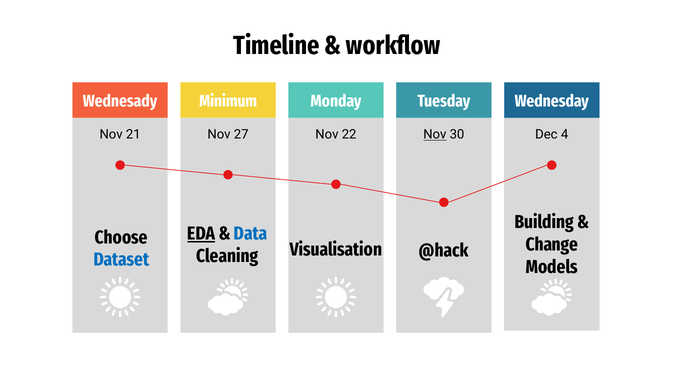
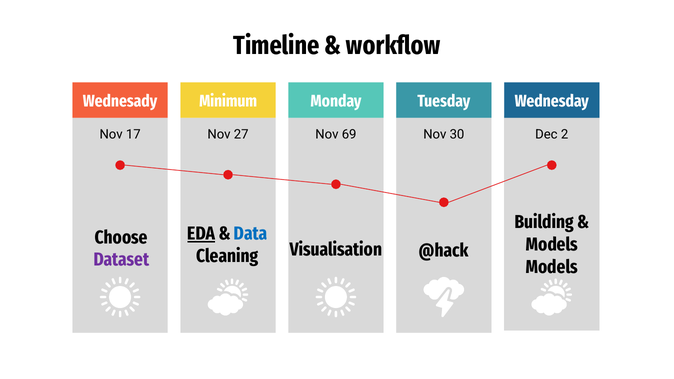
21: 21 -> 17
22: 22 -> 69
Nov at (435, 135) underline: present -> none
4: 4 -> 2
Change at (552, 244): Change -> Models
Dataset colour: blue -> purple
